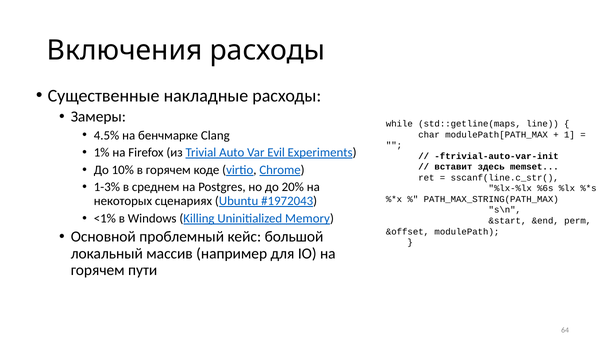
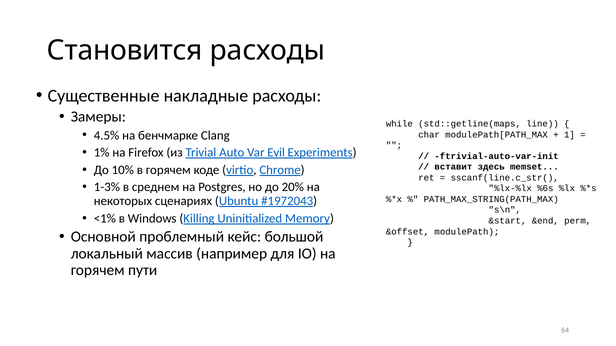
Включения: Включения -> Становится
